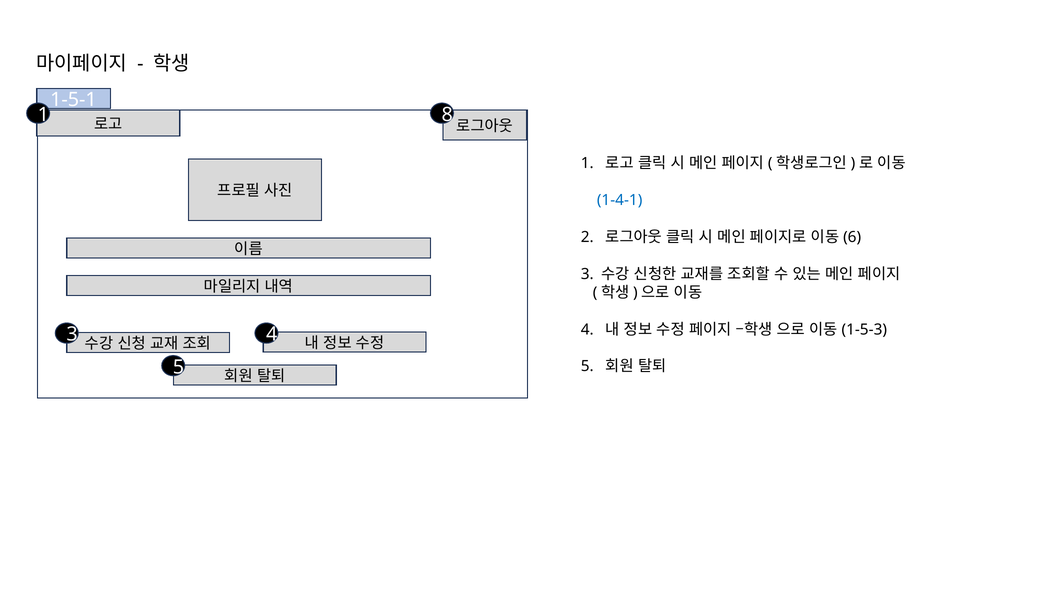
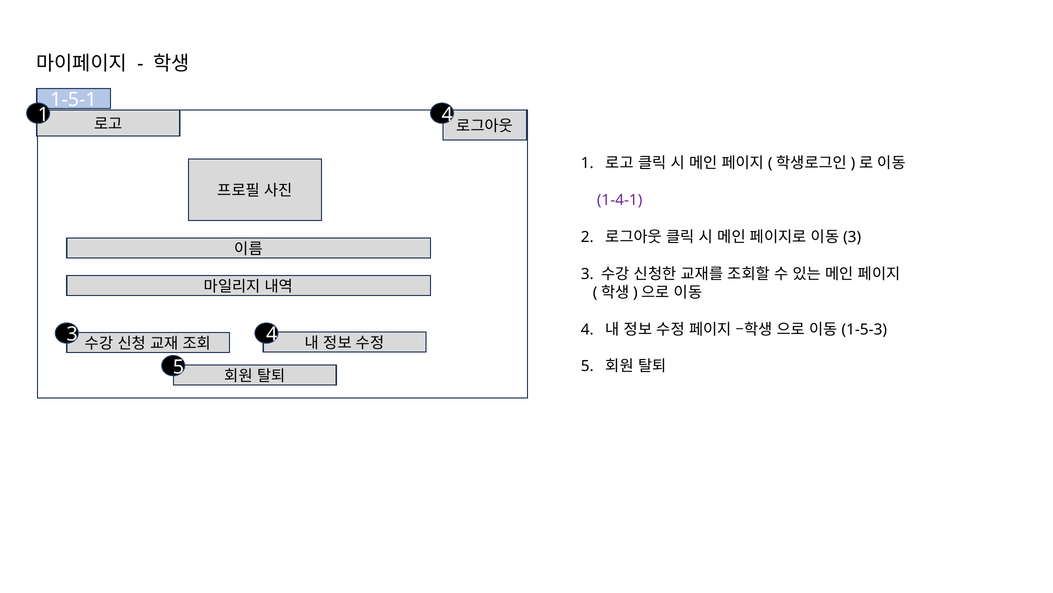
1 8: 8 -> 4
1-4-1 colour: blue -> purple
6 at (852, 237): 6 -> 3
